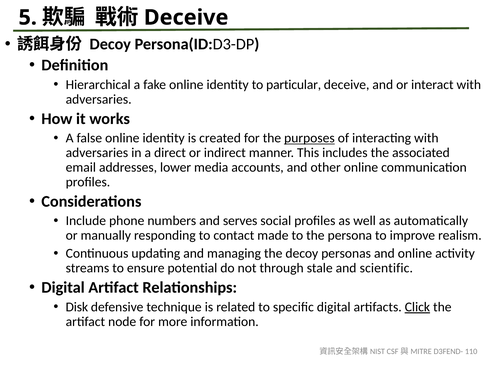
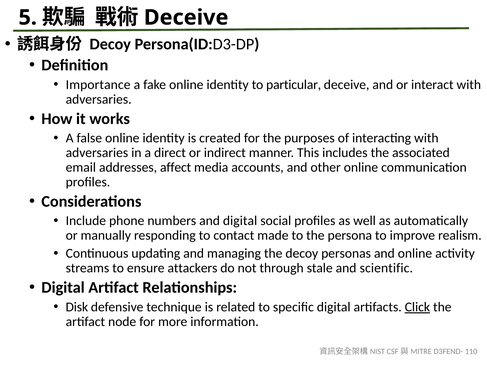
Hierarchical: Hierarchical -> Importance
purposes underline: present -> none
lower: lower -> affect
and serves: serves -> digital
potential: potential -> attackers
